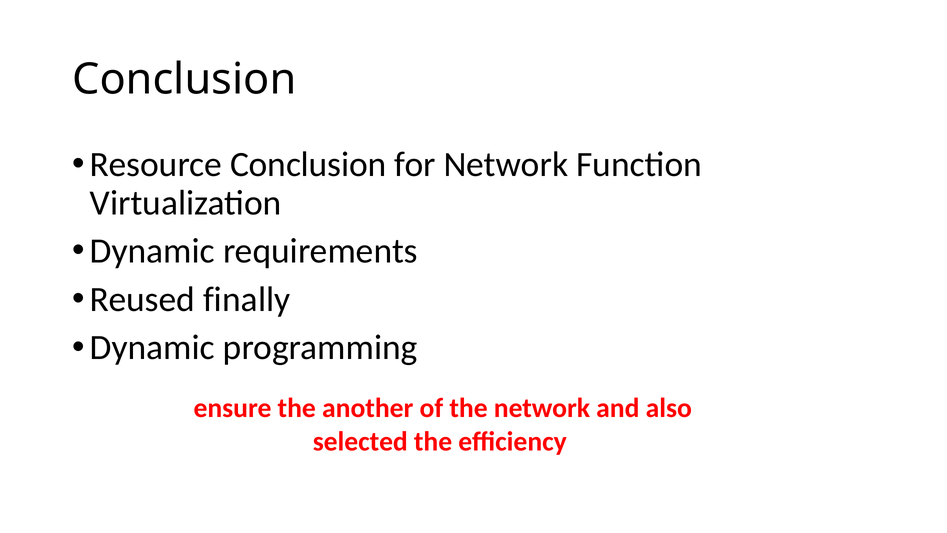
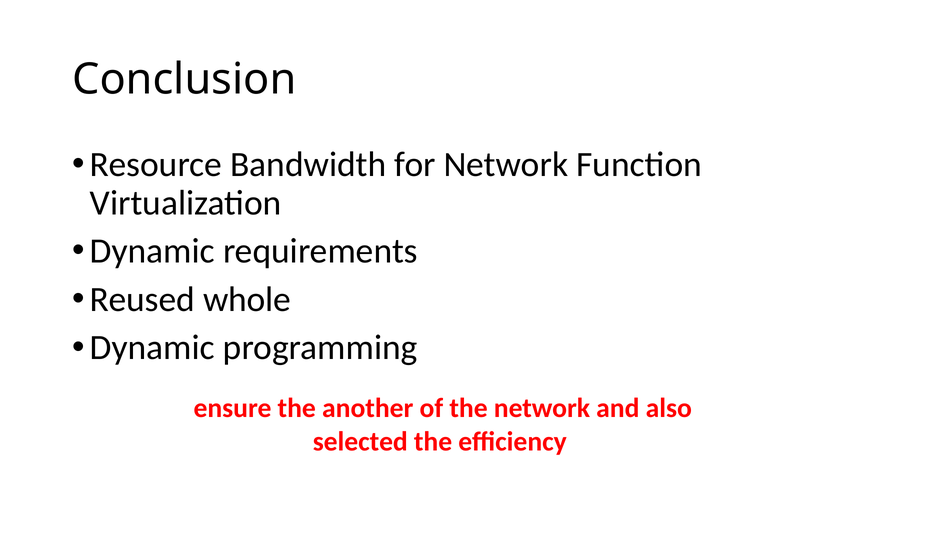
Resource Conclusion: Conclusion -> Bandwidth
finally: finally -> whole
